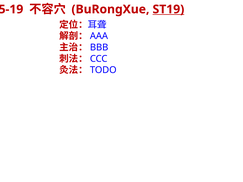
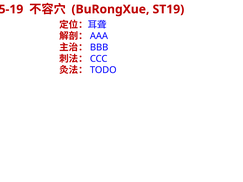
ST19 underline: present -> none
